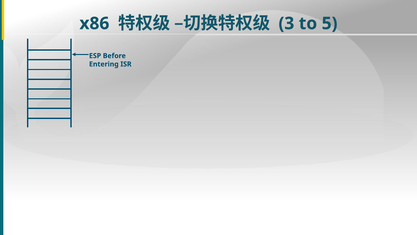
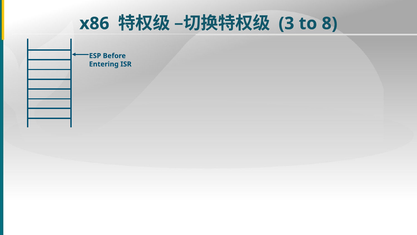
5: 5 -> 8
